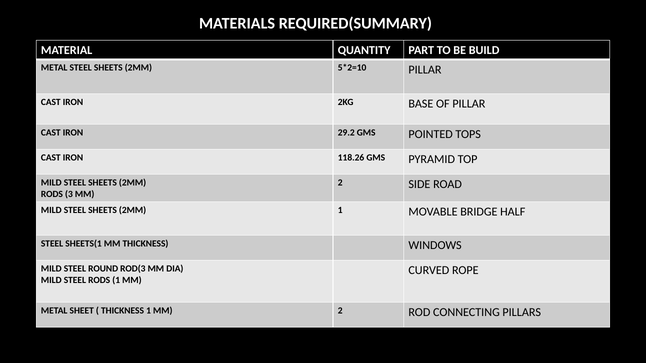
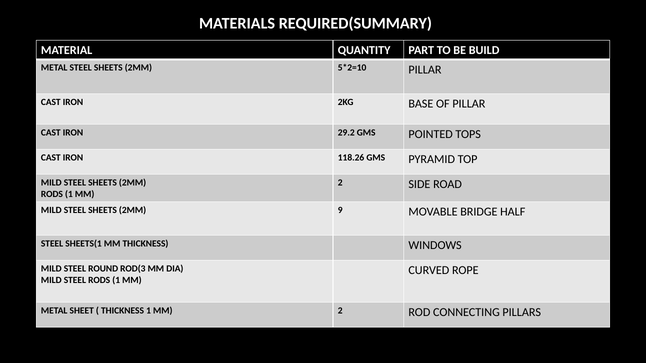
3 at (69, 194): 3 -> 1
2MM 1: 1 -> 9
